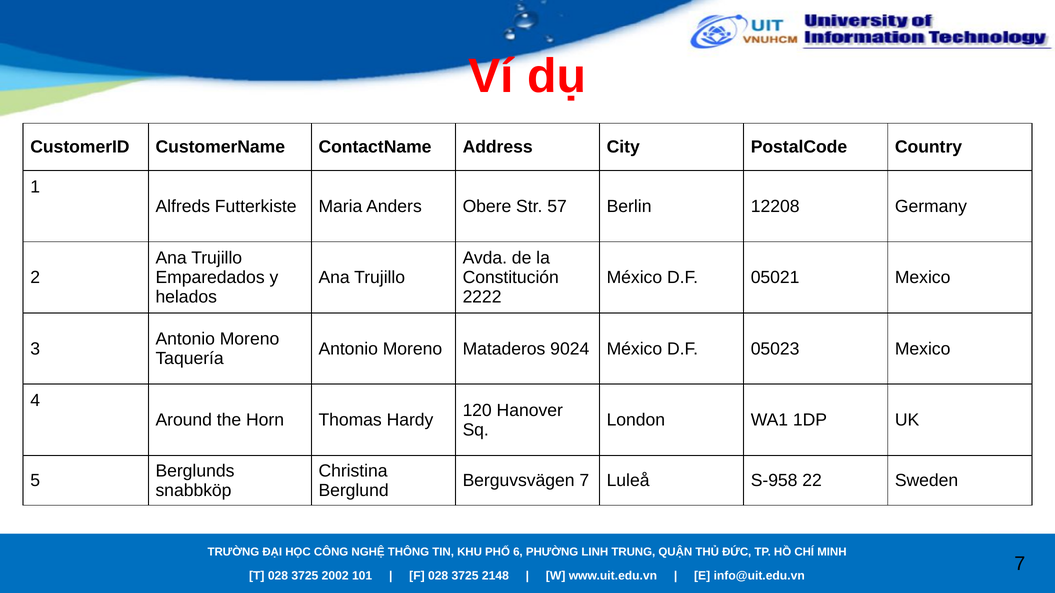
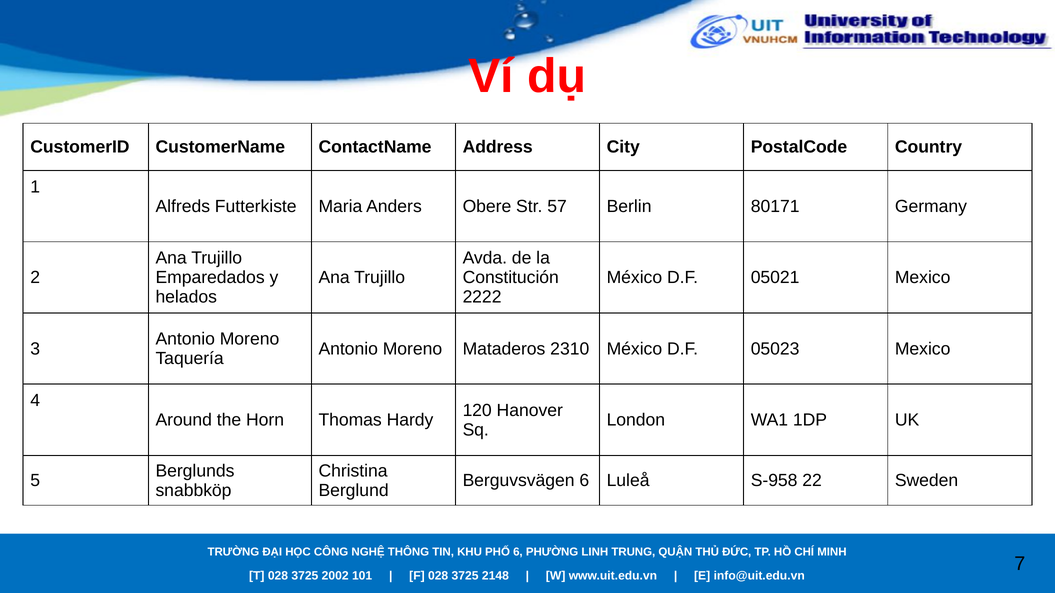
12208: 12208 -> 80171
9024: 9024 -> 2310
Berguvsvägen 7: 7 -> 6
